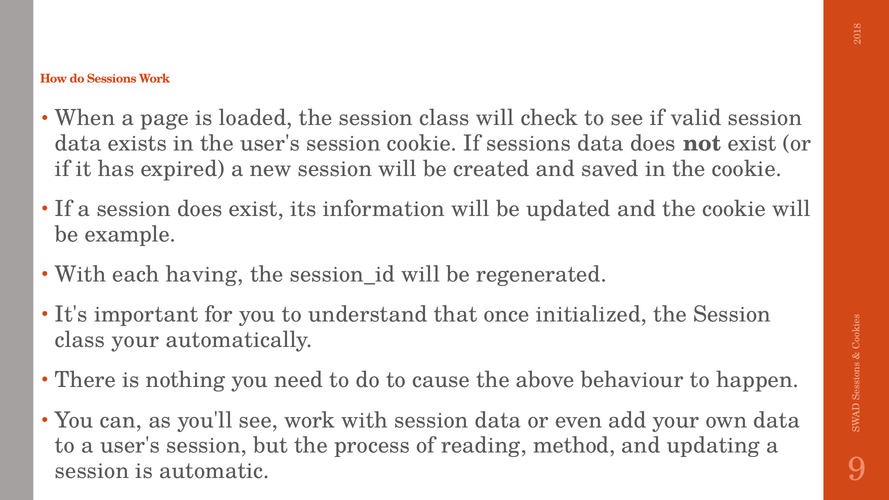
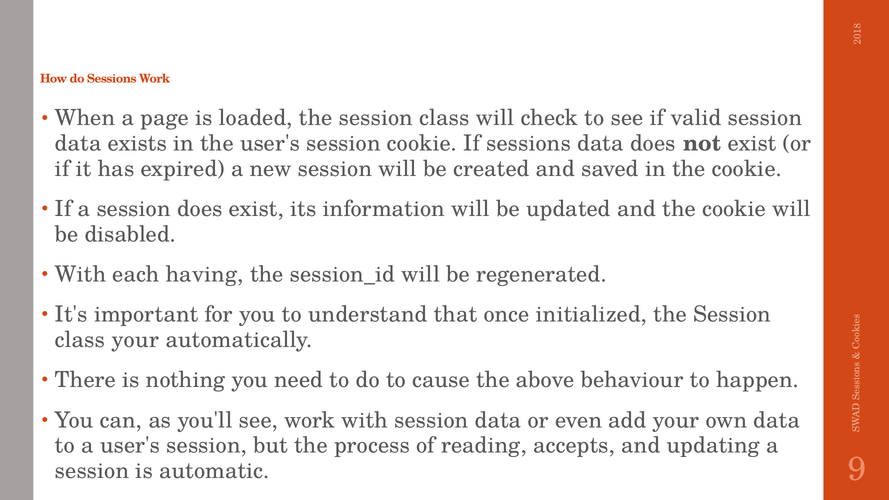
example: example -> disabled
method: method -> accepts
